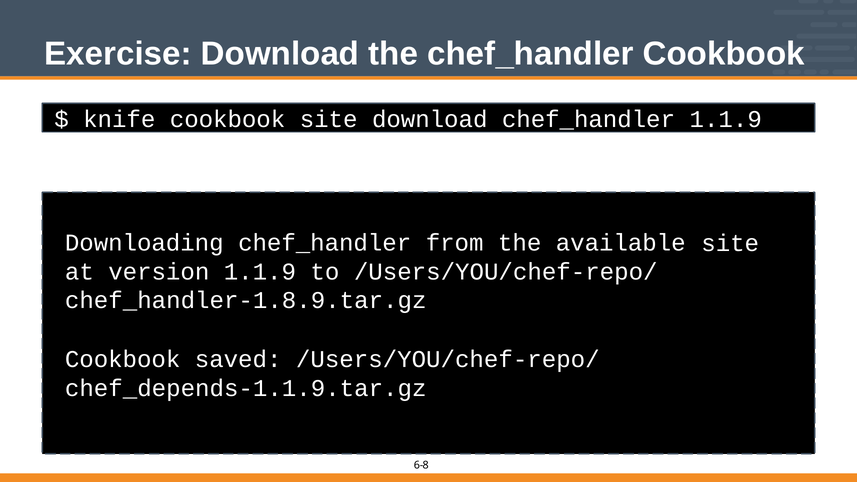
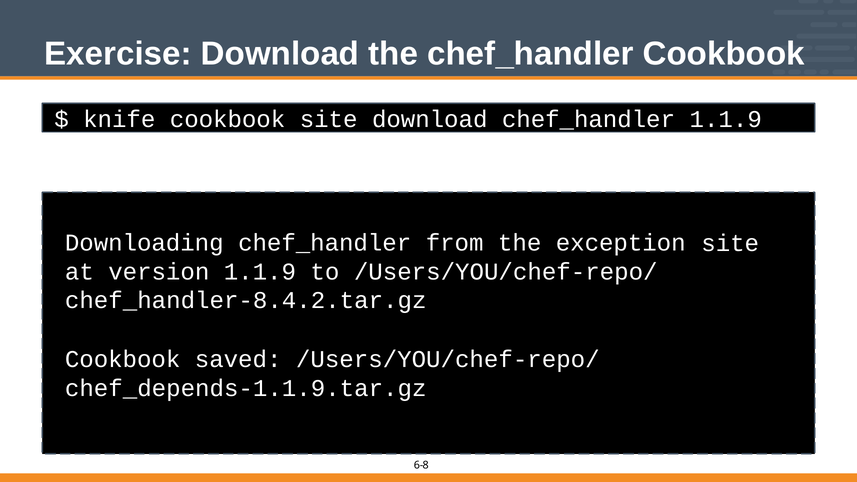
available: available -> exception
chef_handler-1.8.9.tar.gz: chef_handler-1.8.9.tar.gz -> chef_handler-8.4.2.tar.gz
